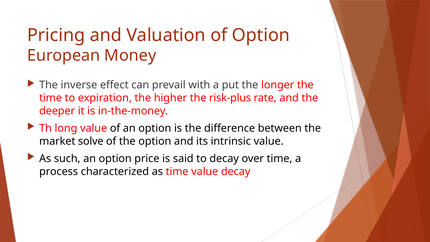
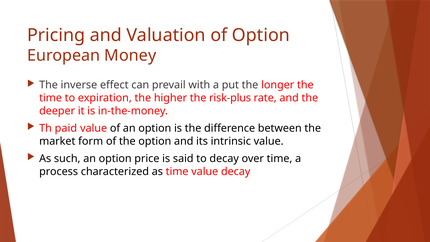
long: long -> paid
solve: solve -> form
